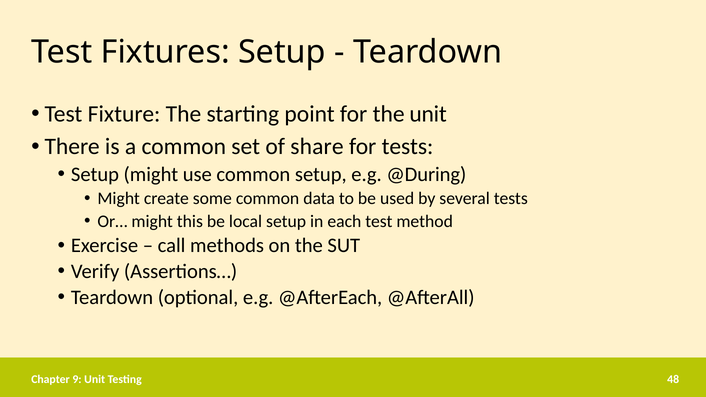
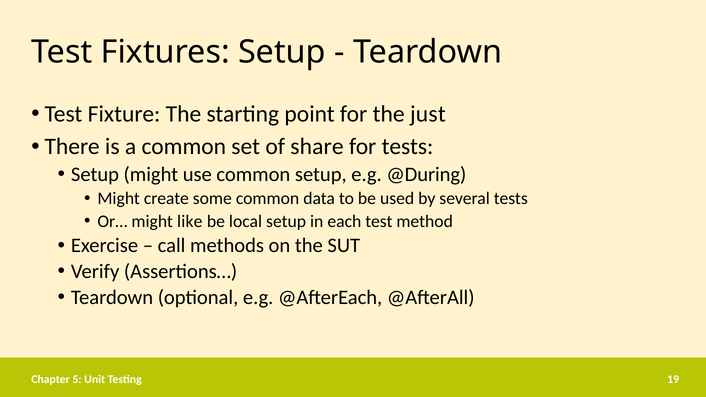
the unit: unit -> just
this: this -> like
9: 9 -> 5
48: 48 -> 19
